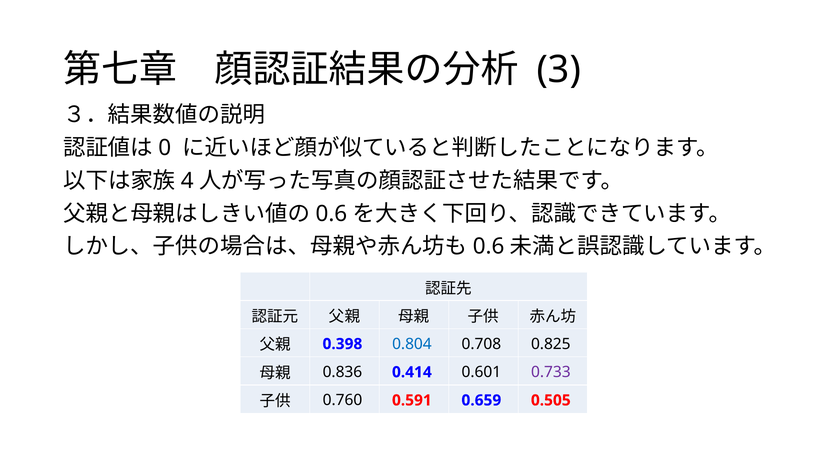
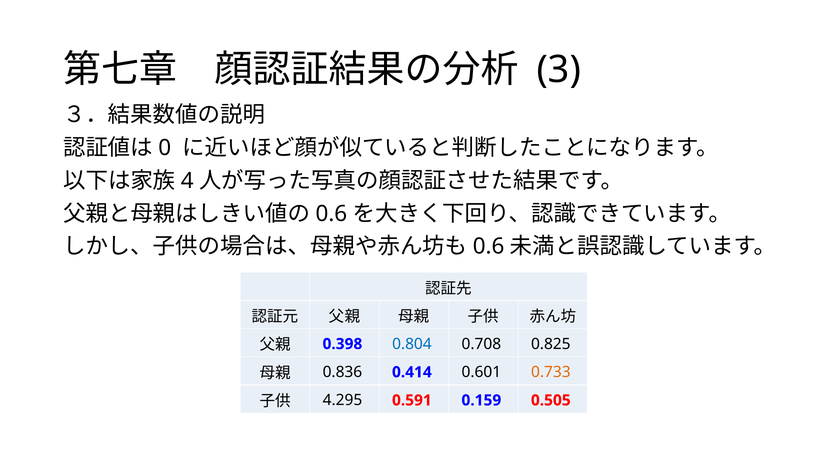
0.733 colour: purple -> orange
0.760: 0.760 -> 4.295
0.659: 0.659 -> 0.159
